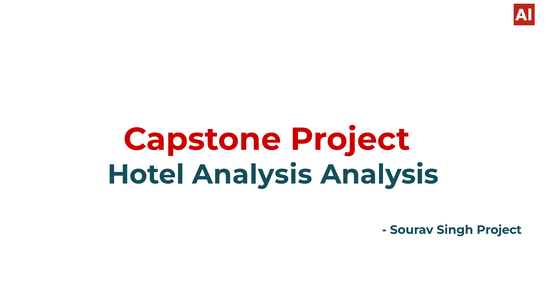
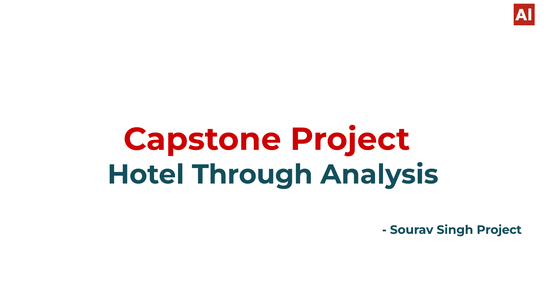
Hotel Analysis: Analysis -> Through
